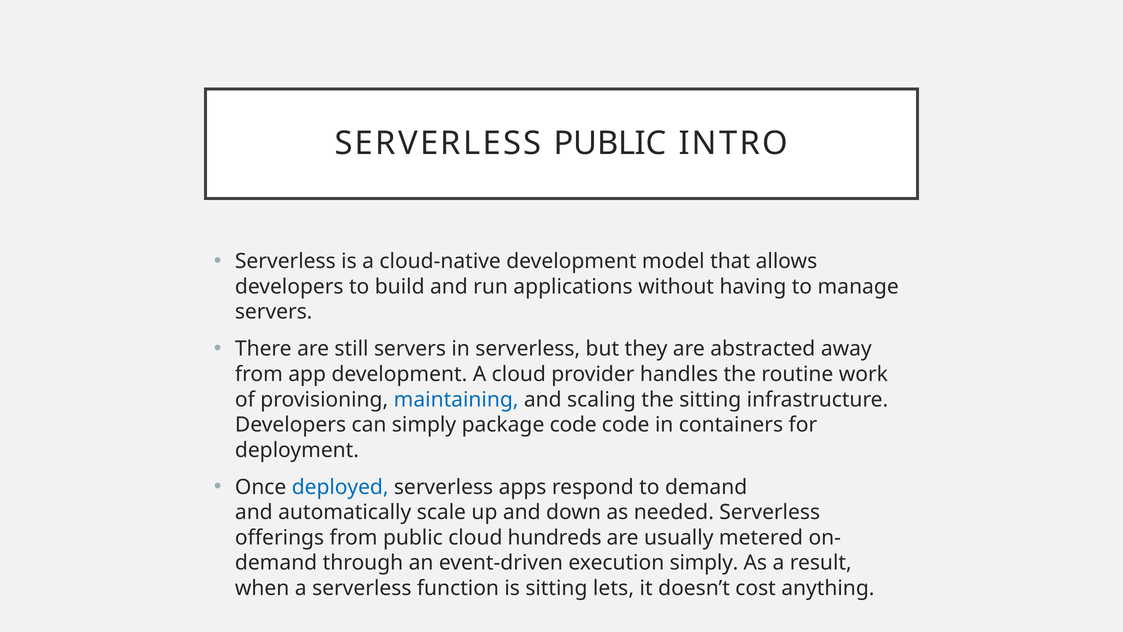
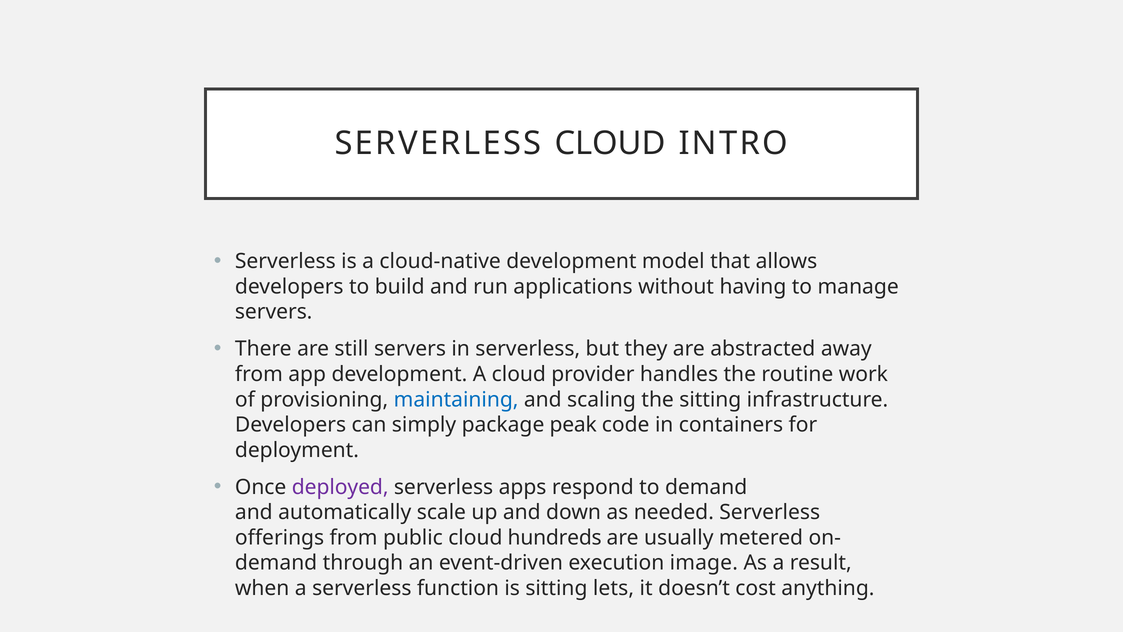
SERVERLESS PUBLIC: PUBLIC -> CLOUD
package code: code -> peak
deployed colour: blue -> purple
execution simply: simply -> image
